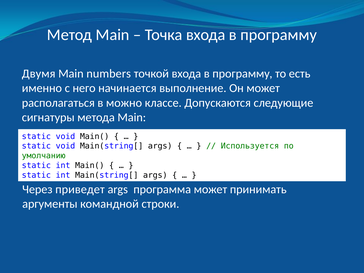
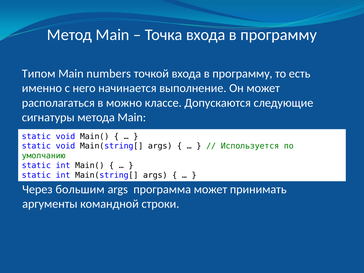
Двумя: Двумя -> Типом
приведет: приведет -> большим
